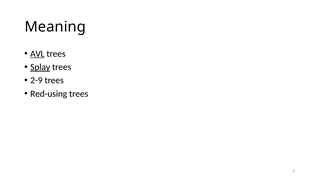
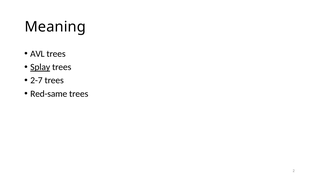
AVL underline: present -> none
2-9: 2-9 -> 2-7
Red-using: Red-using -> Red-same
